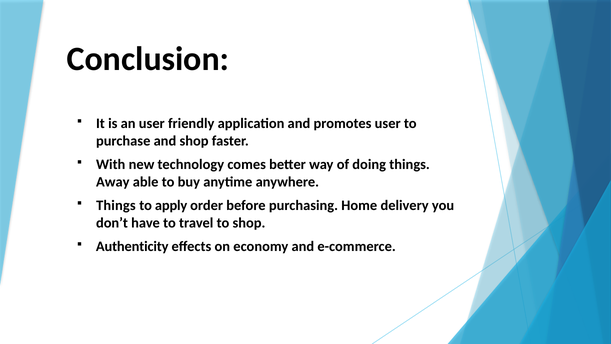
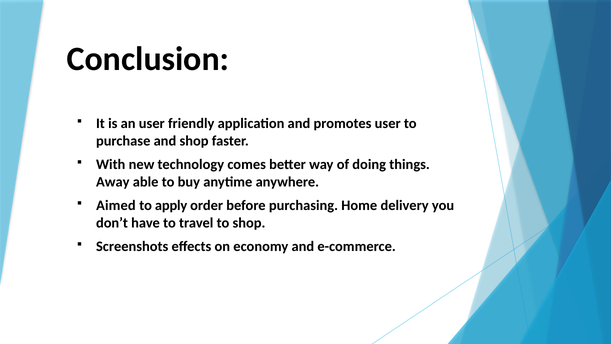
Things at (116, 205): Things -> Aimed
Authenticity: Authenticity -> Screenshots
